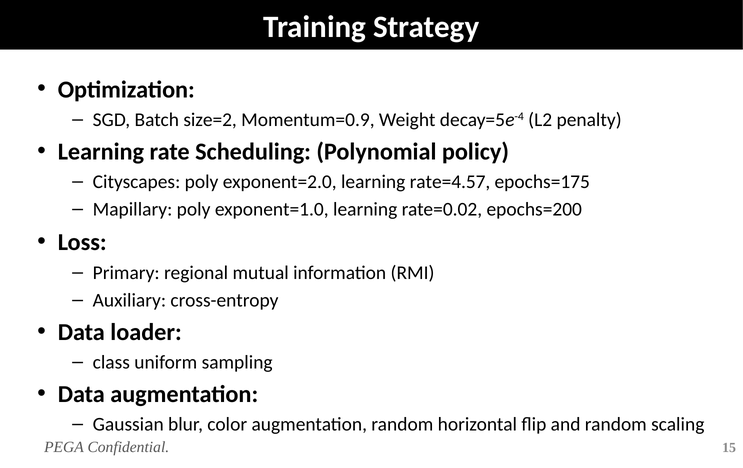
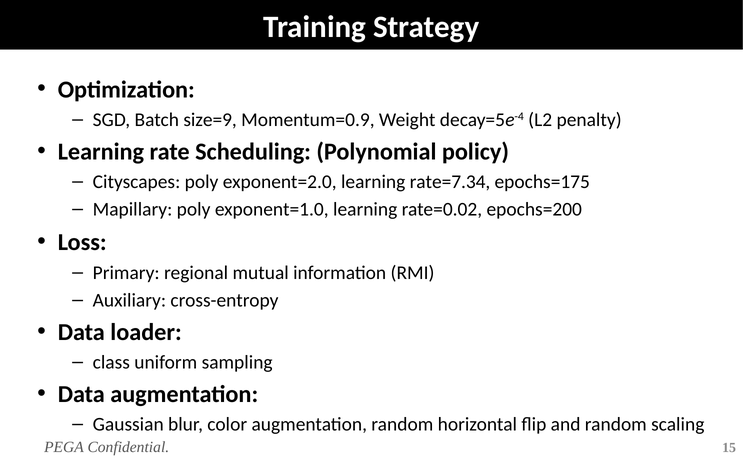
size=2: size=2 -> size=9
rate=4.57: rate=4.57 -> rate=7.34
